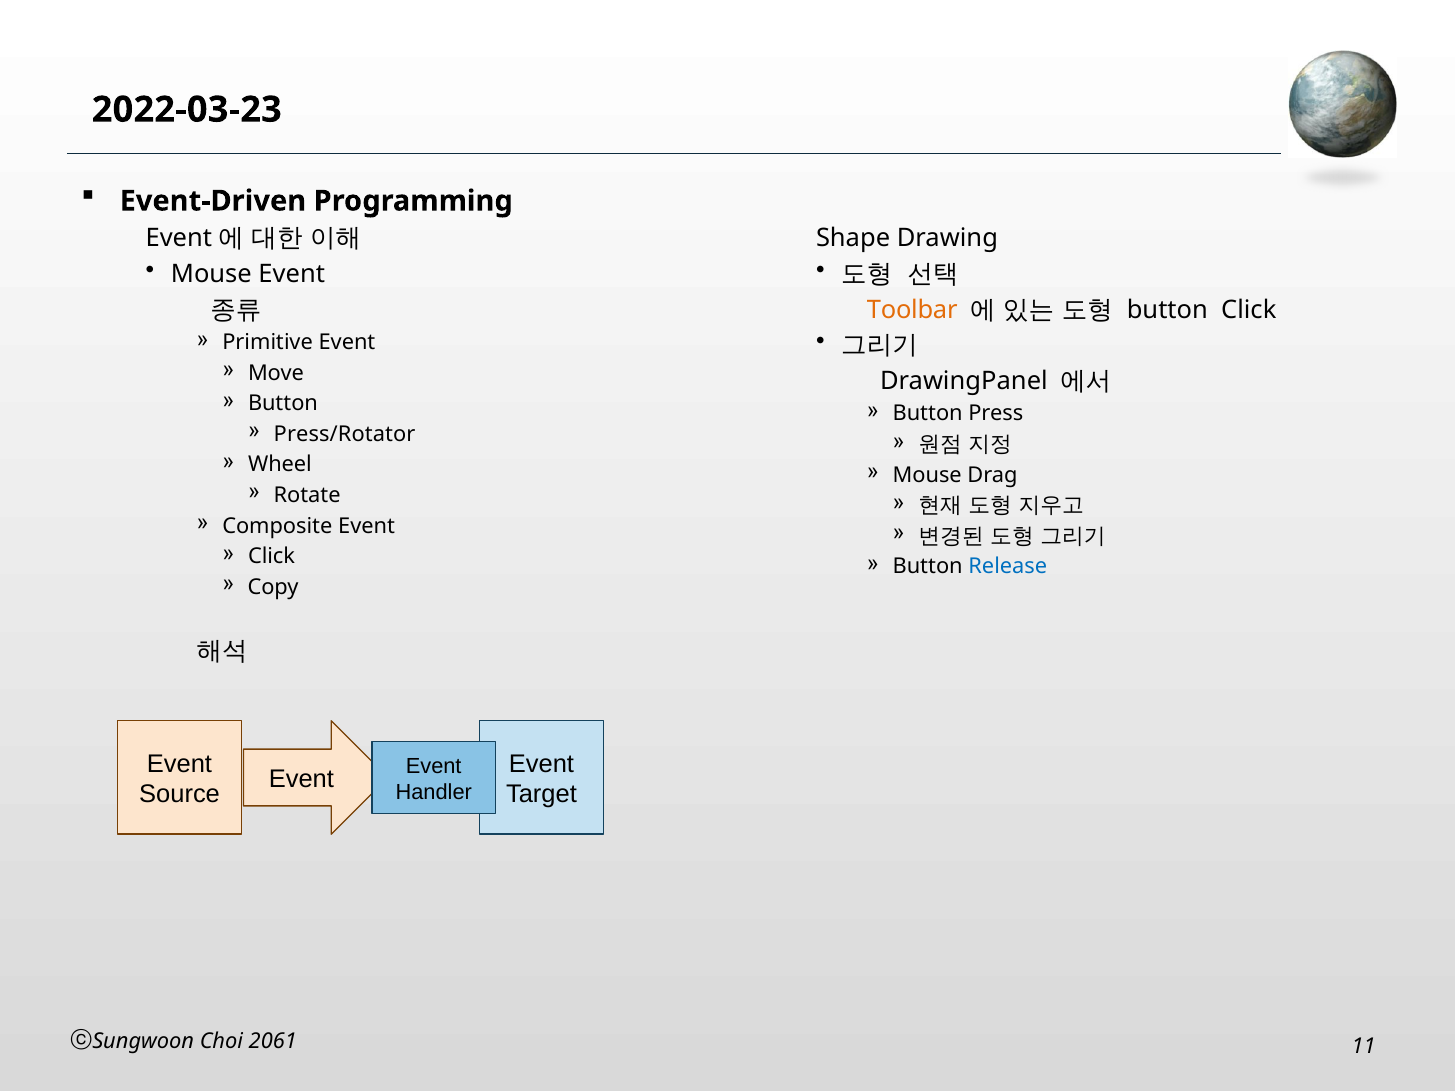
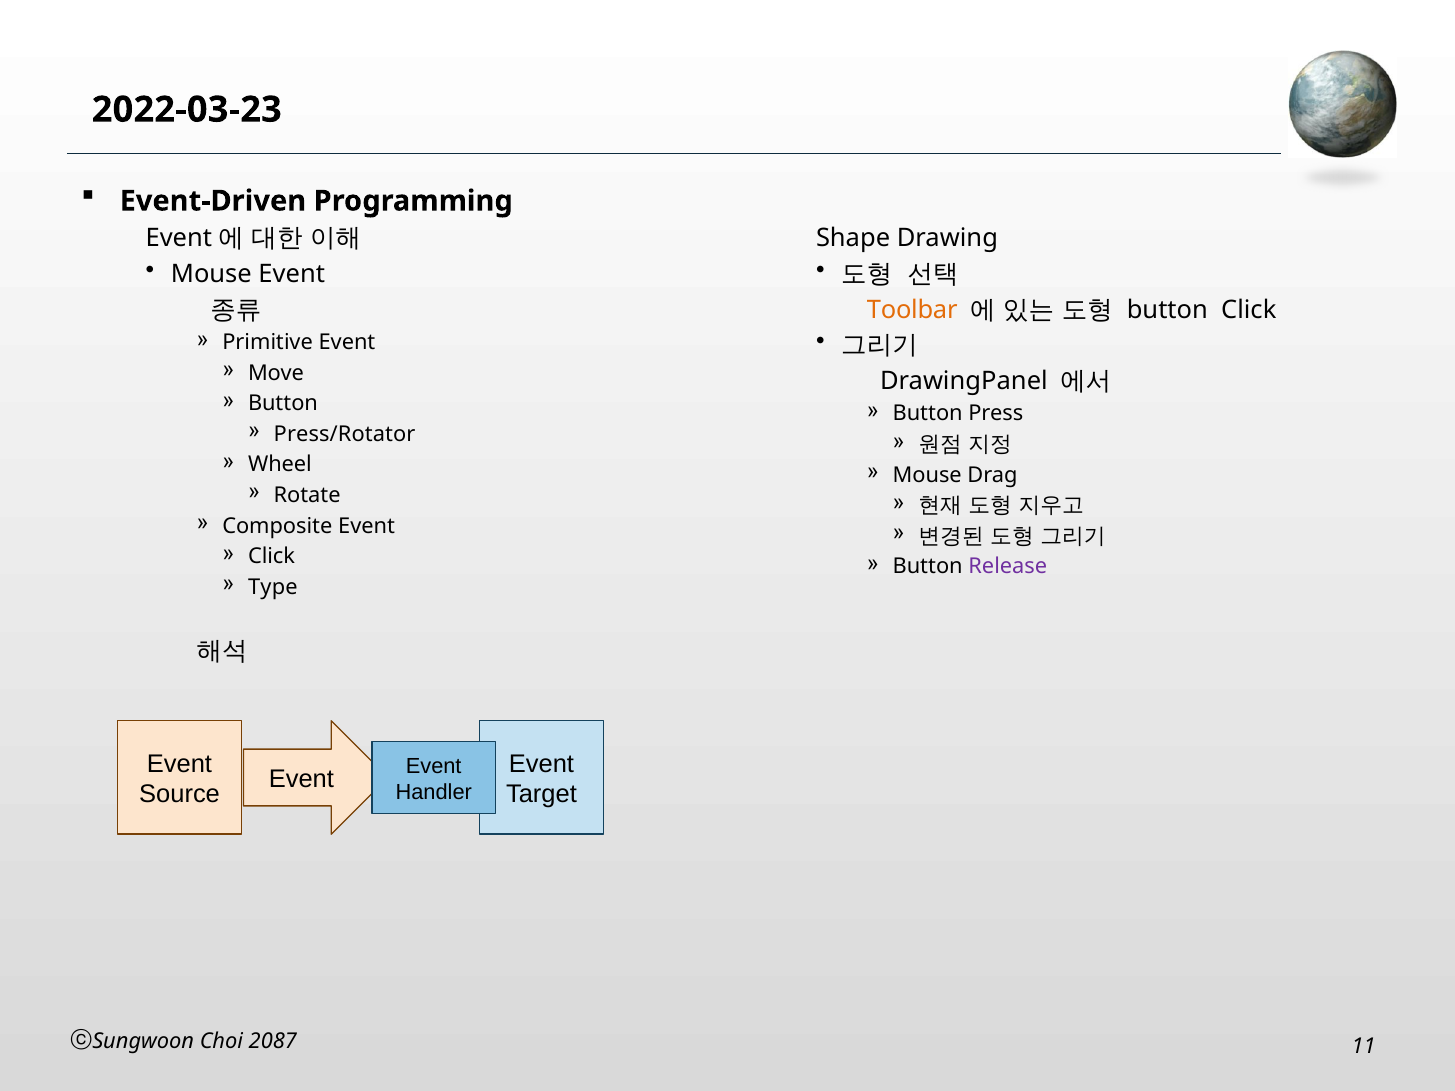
Release colour: blue -> purple
Copy: Copy -> Type
2061: 2061 -> 2087
